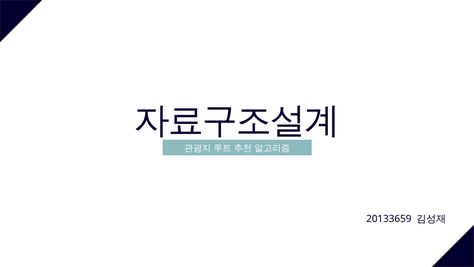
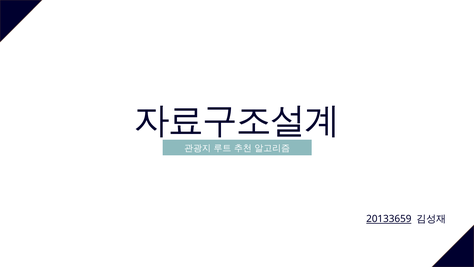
20133659 underline: none -> present
